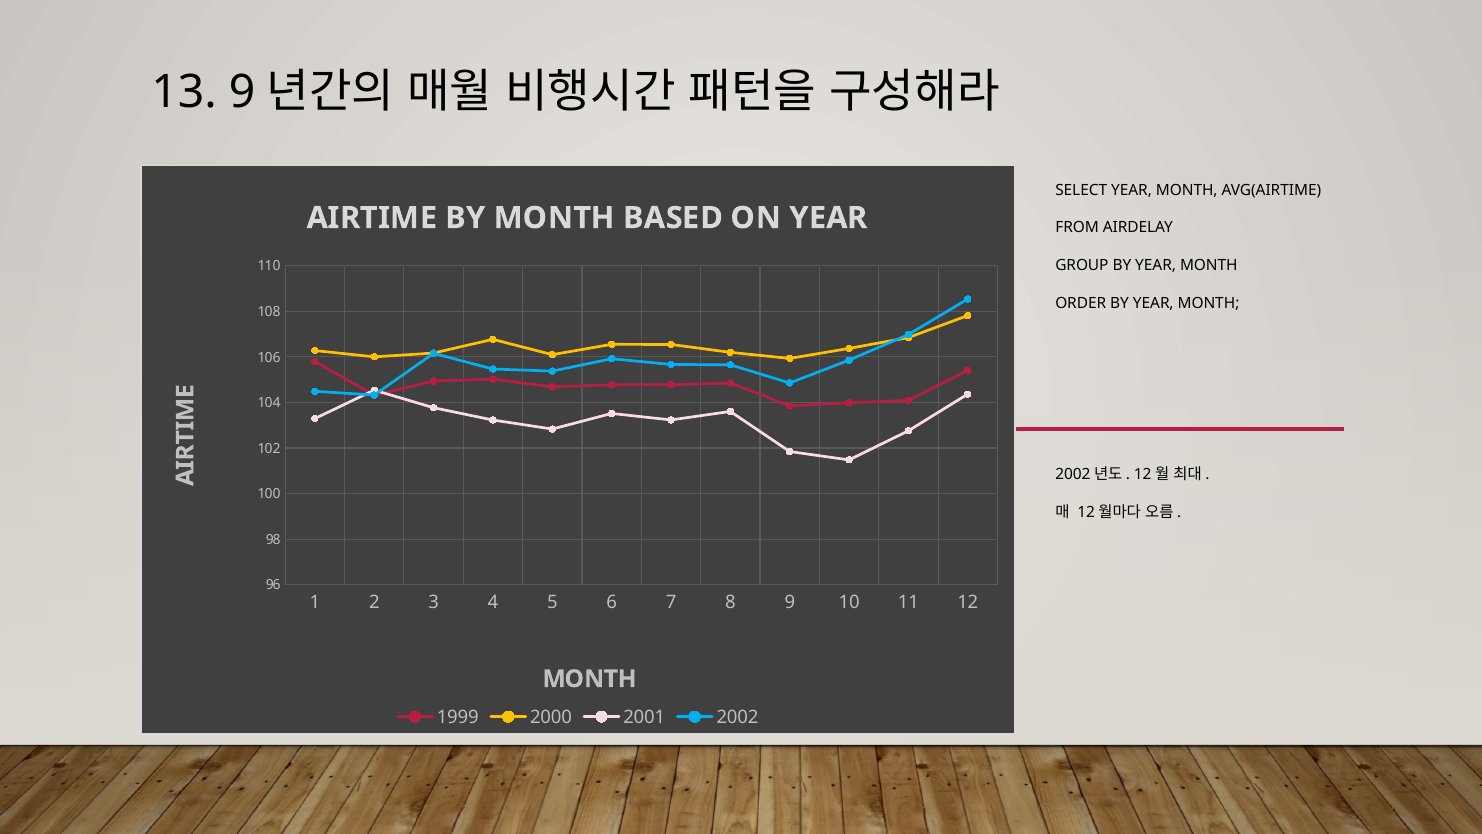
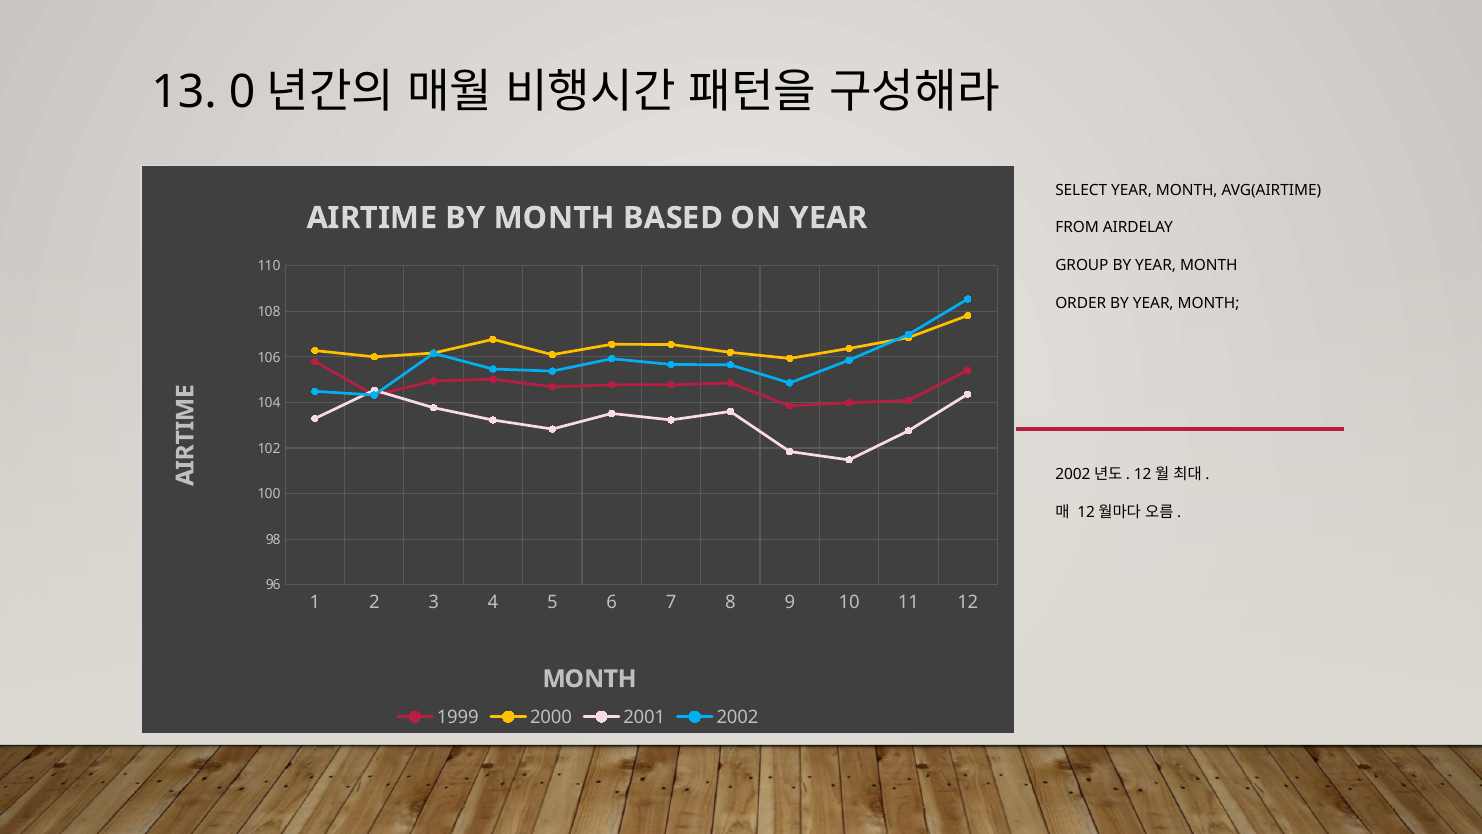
13 9: 9 -> 0
